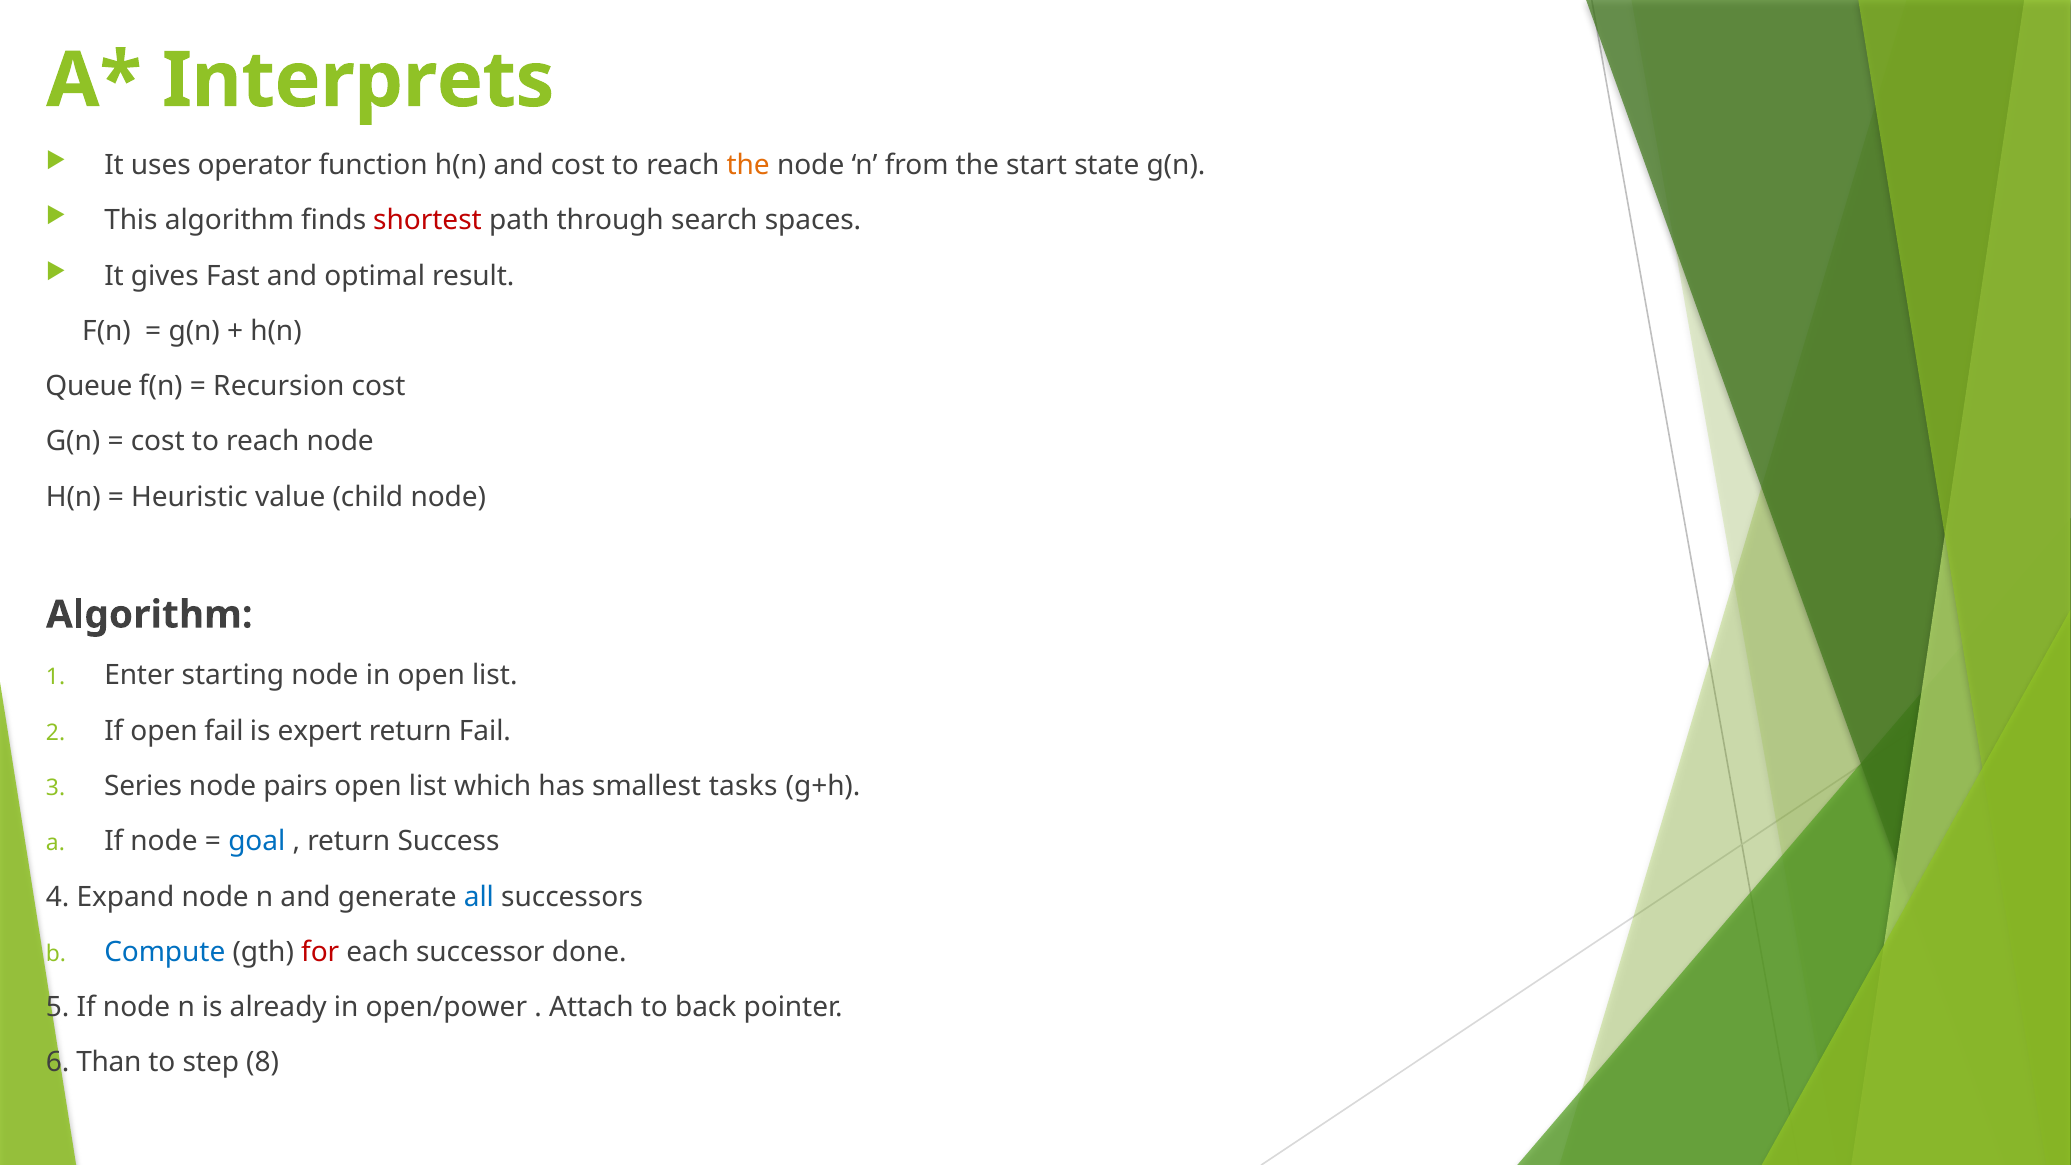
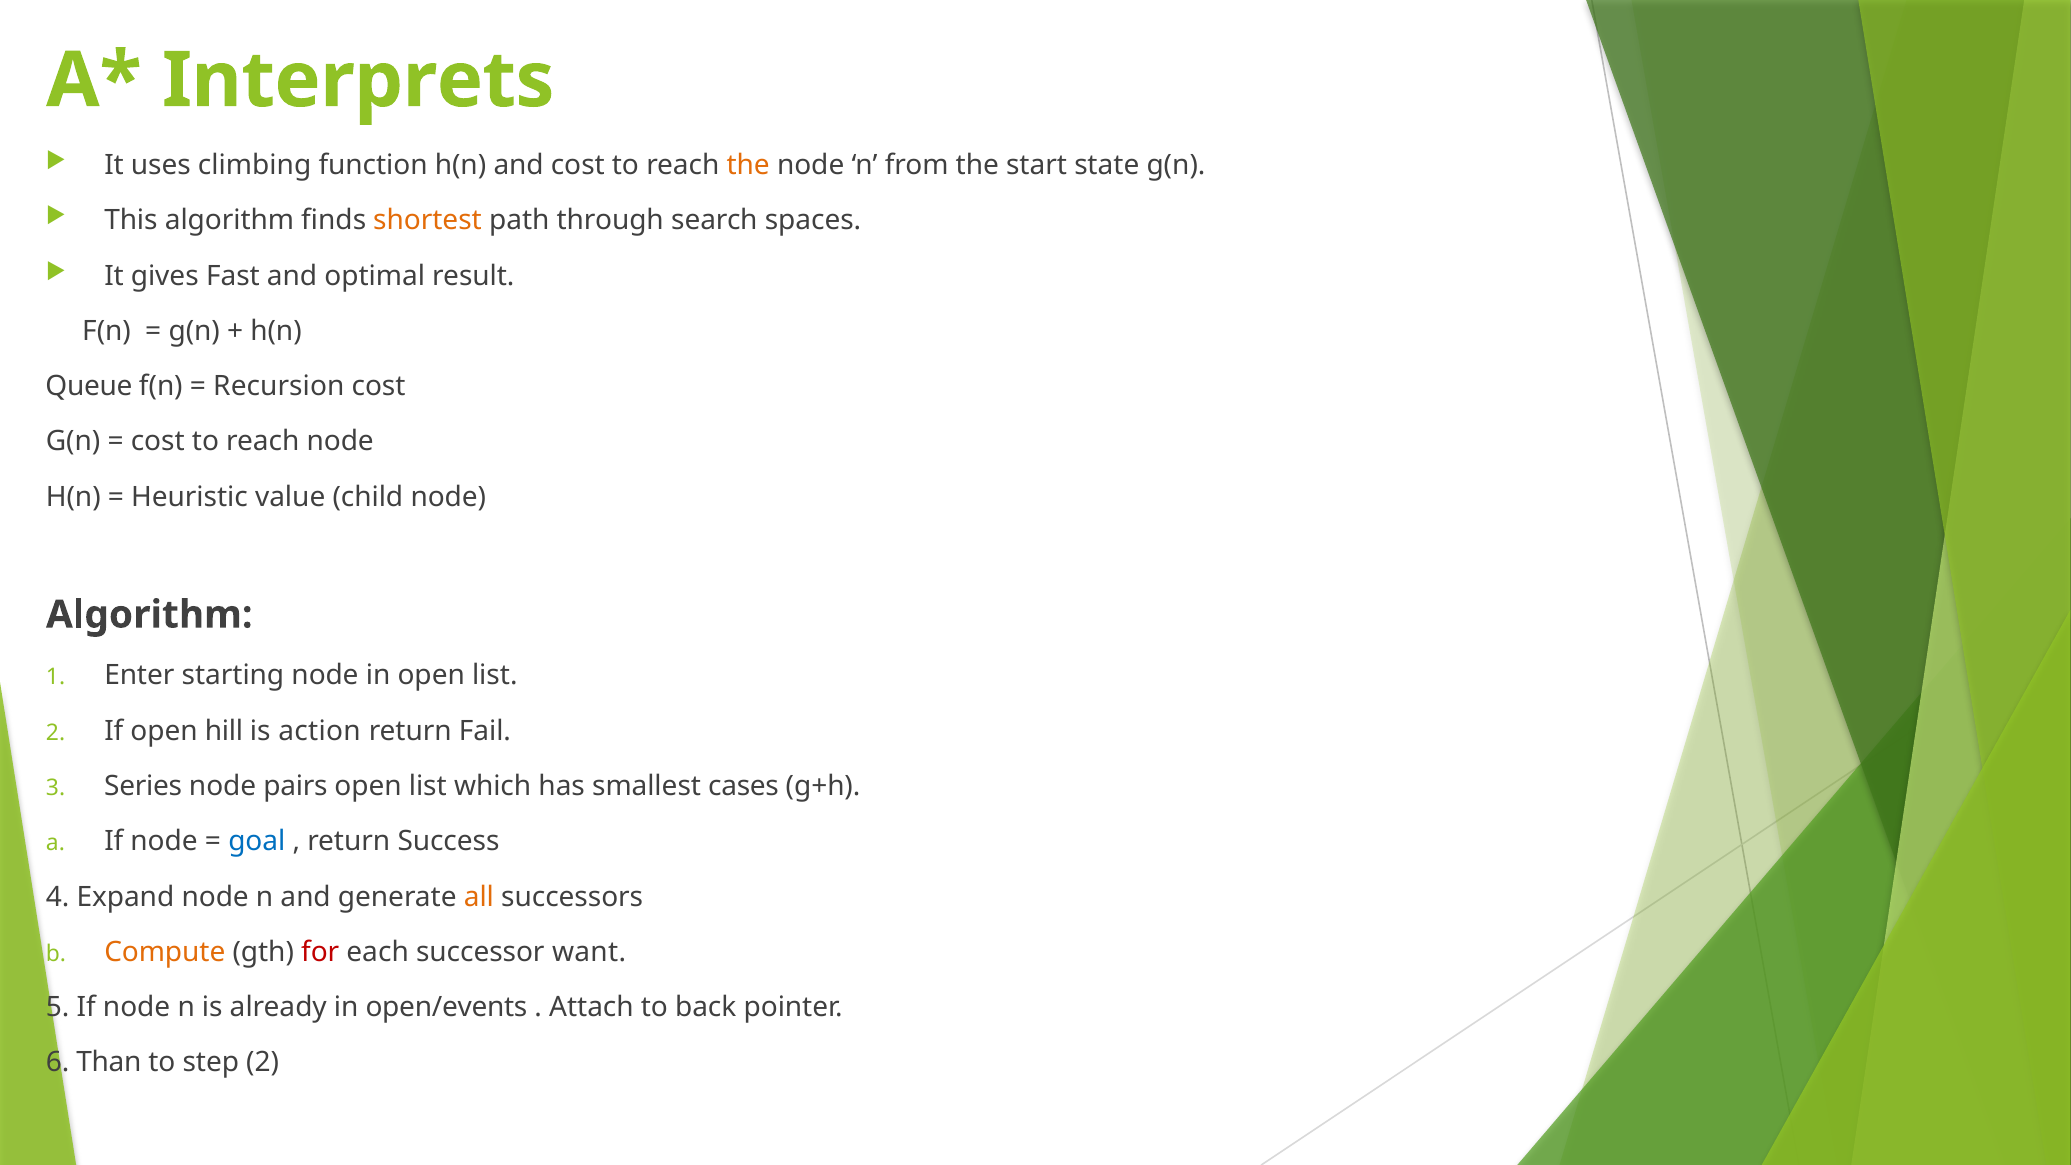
operator: operator -> climbing
shortest colour: red -> orange
open fail: fail -> hill
expert: expert -> action
tasks: tasks -> cases
all colour: blue -> orange
Compute colour: blue -> orange
done: done -> want
open/power: open/power -> open/events
step 8: 8 -> 2
